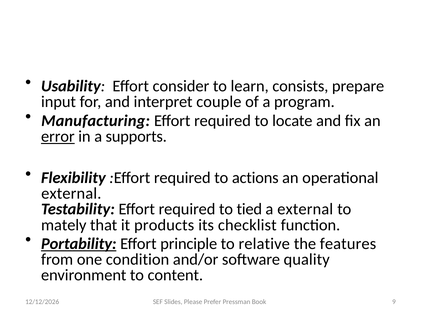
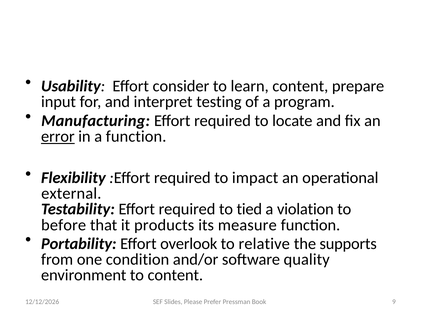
learn consists: consists -> content
couple: couple -> testing
a supports: supports -> function
actions: actions -> impact
a external: external -> violation
mately: mately -> before
checklist: checklist -> measure
Portability underline: present -> none
principle: principle -> overlook
features: features -> supports
